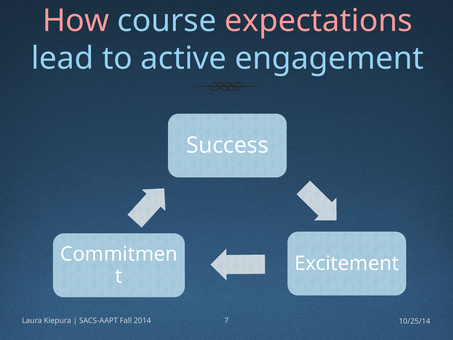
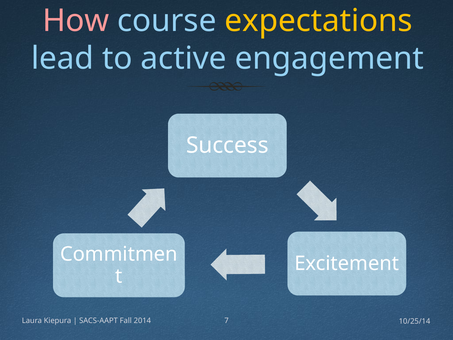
expectations colour: pink -> yellow
